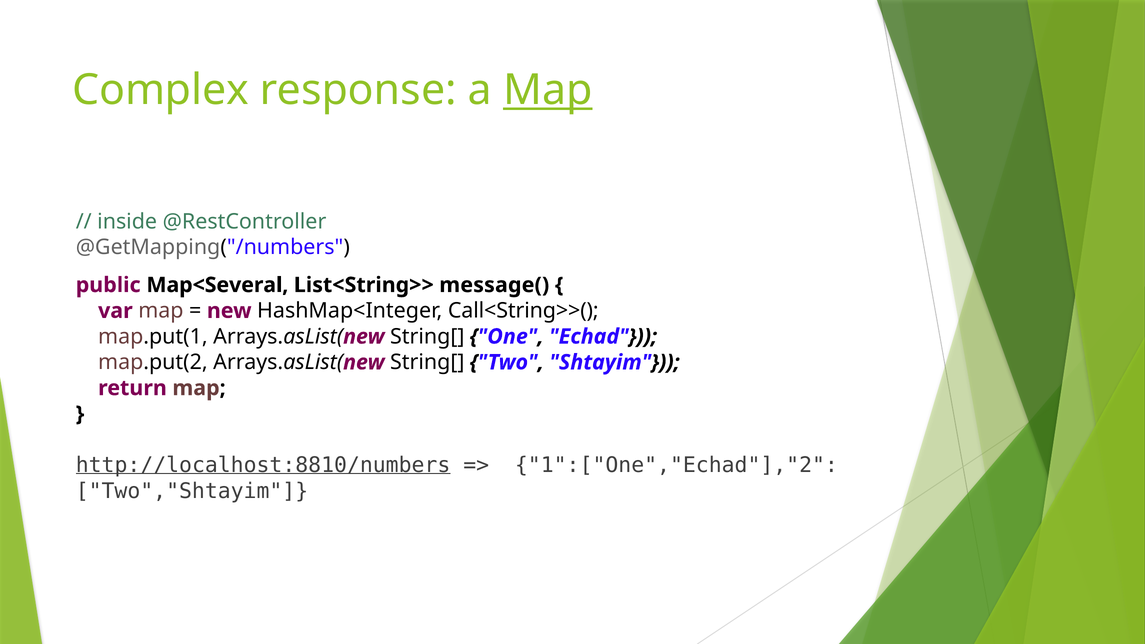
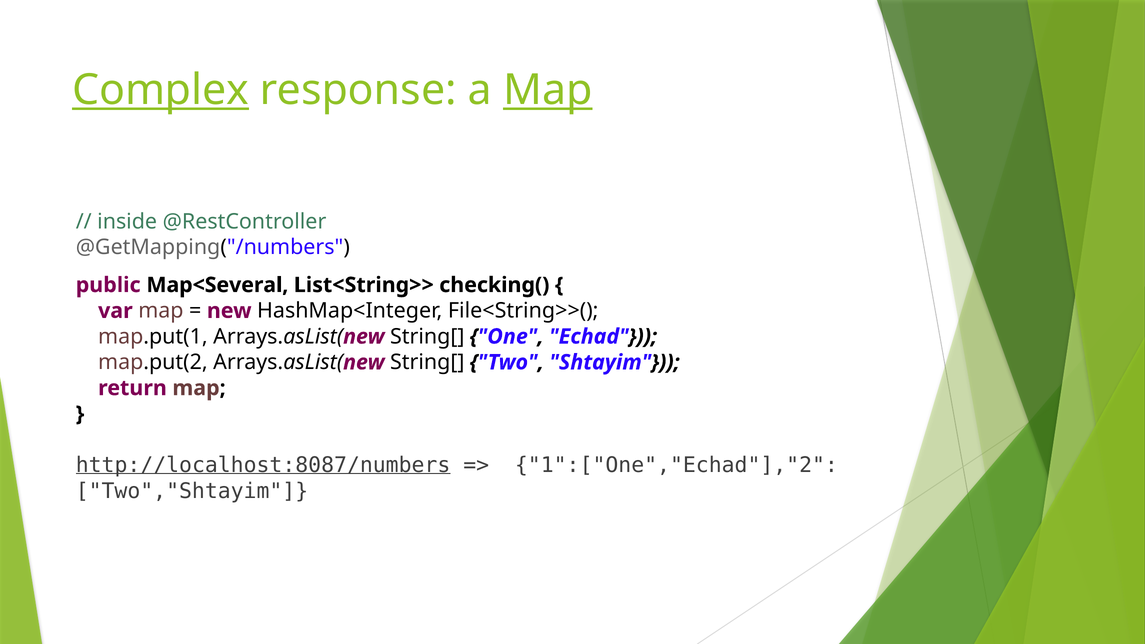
Complex underline: none -> present
message(: message( -> checking(
Call<String>>(: Call<String>>( -> File<String>>(
http://localhost:8810/numbers: http://localhost:8810/numbers -> http://localhost:8087/numbers
